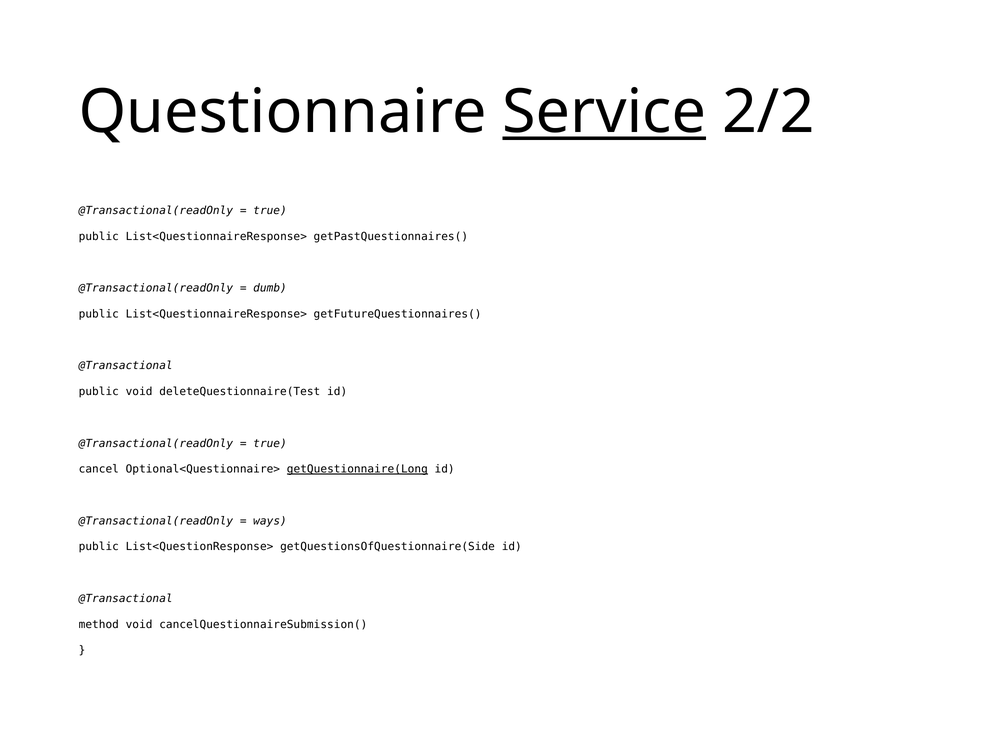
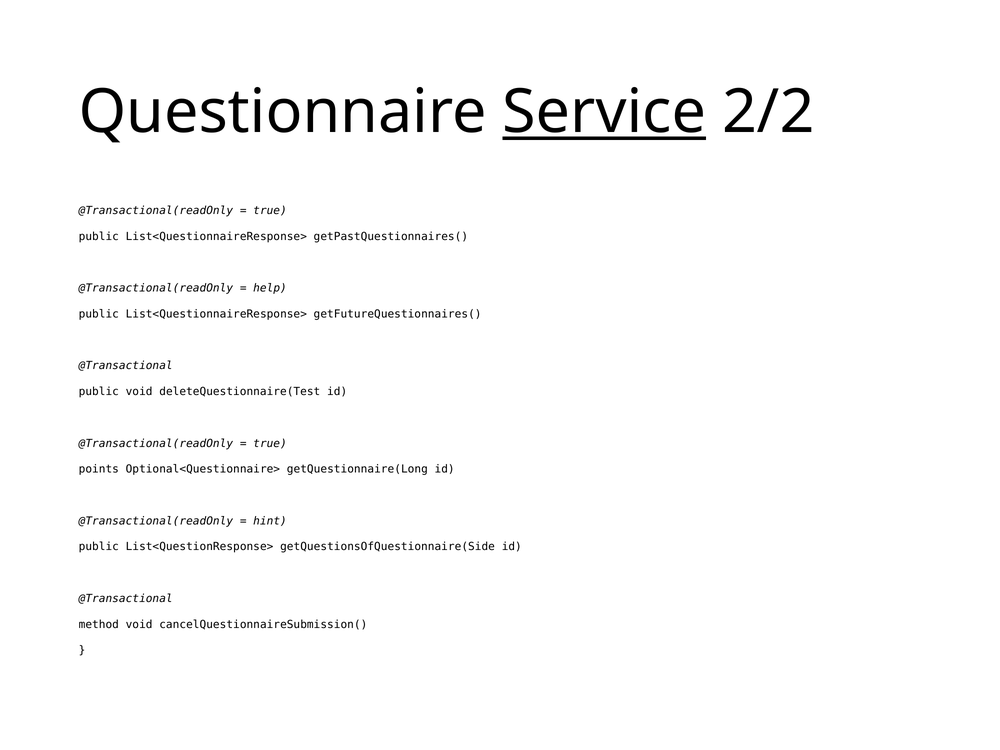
dumb: dumb -> help
cancel: cancel -> points
getQuestionnaire(Long underline: present -> none
ways: ways -> hint
